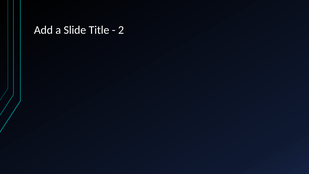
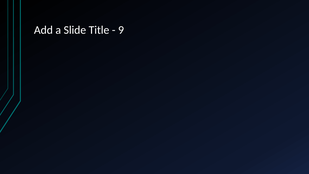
2: 2 -> 9
